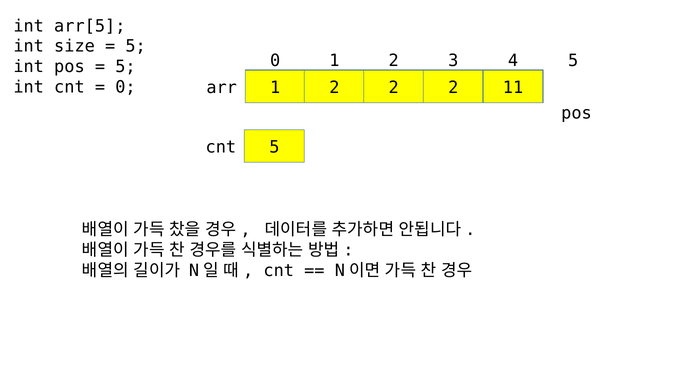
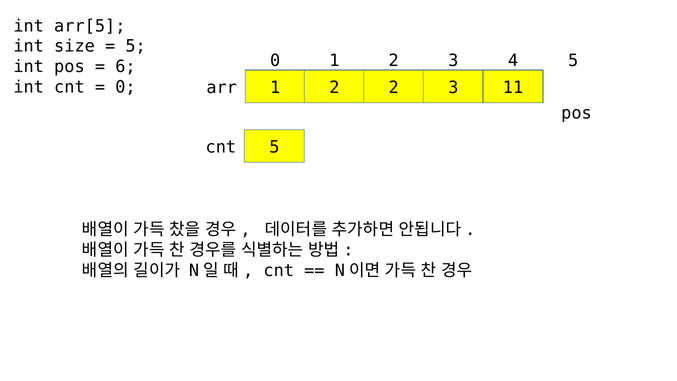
5 at (125, 67): 5 -> 6
0 2: 2 -> 3
